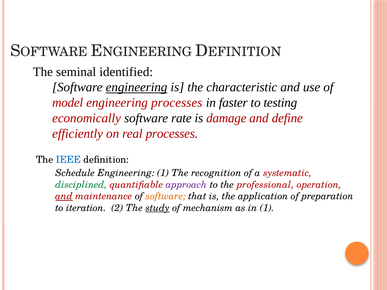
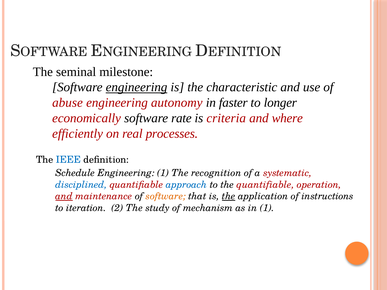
identified: identified -> milestone
model: model -> abuse
engineering processes: processes -> autonomy
testing: testing -> longer
damage: damage -> criteria
define: define -> where
disciplined colour: green -> blue
approach colour: purple -> blue
the professional: professional -> quantifiable
the at (229, 196) underline: none -> present
preparation: preparation -> instructions
study underline: present -> none
